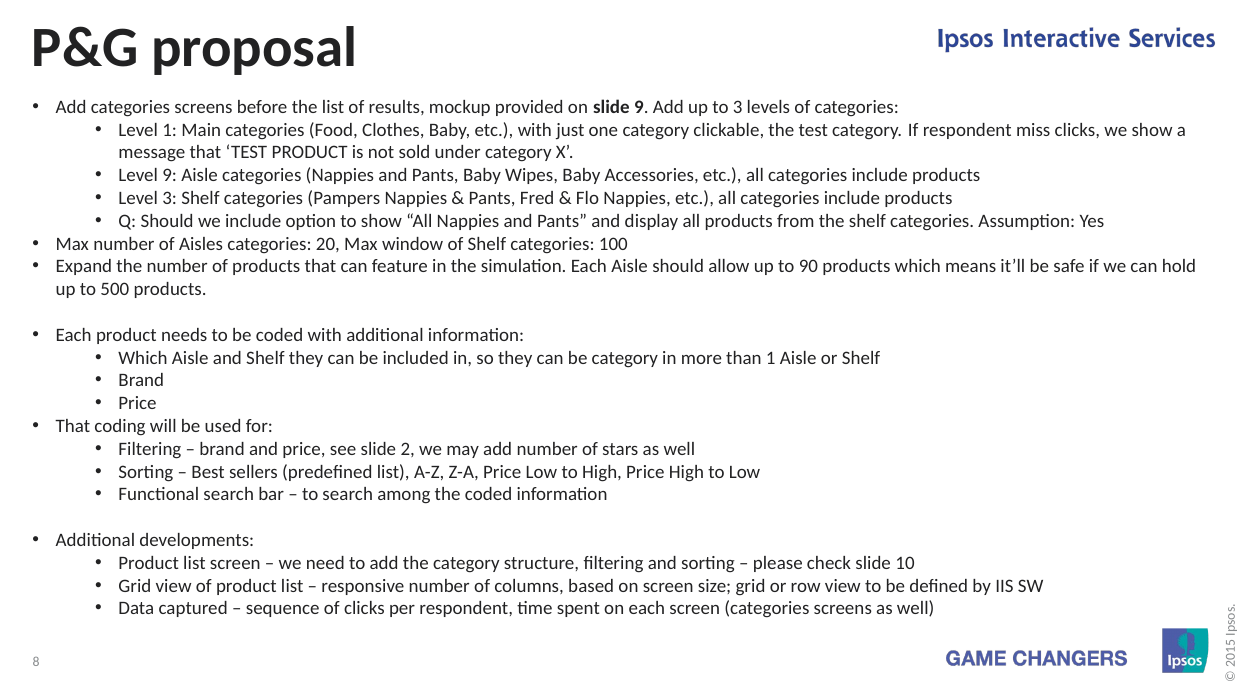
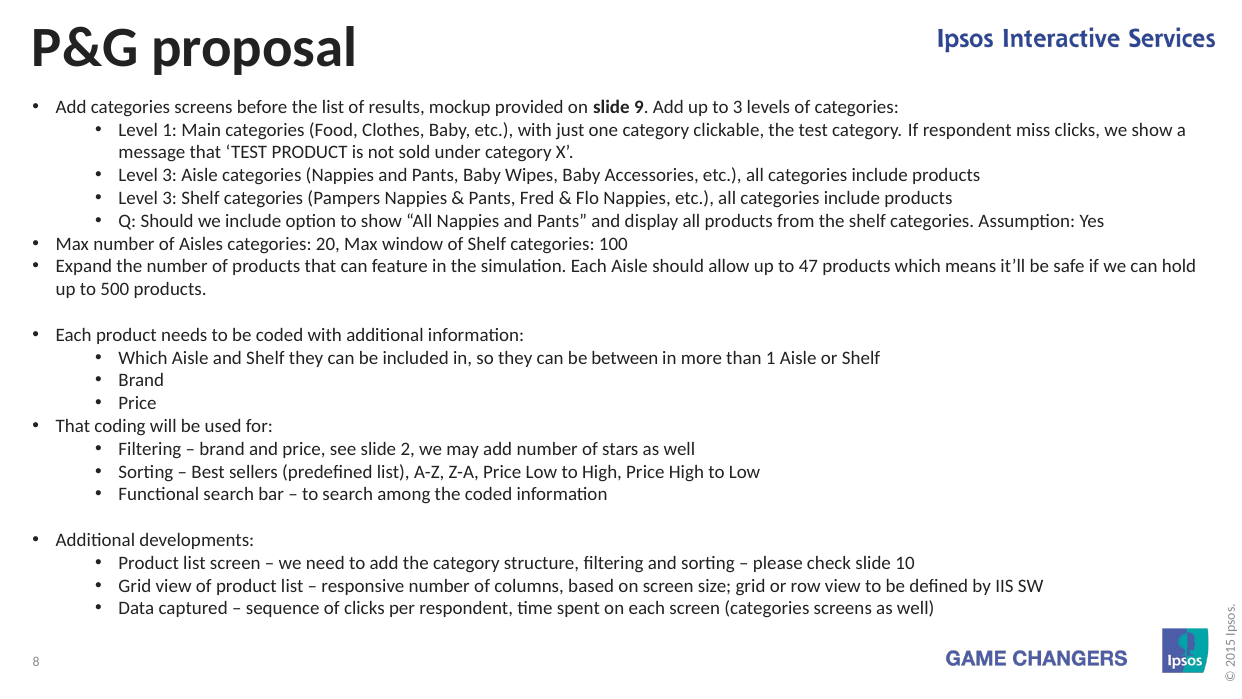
9 at (170, 175): 9 -> 3
90: 90 -> 47
be category: category -> between
